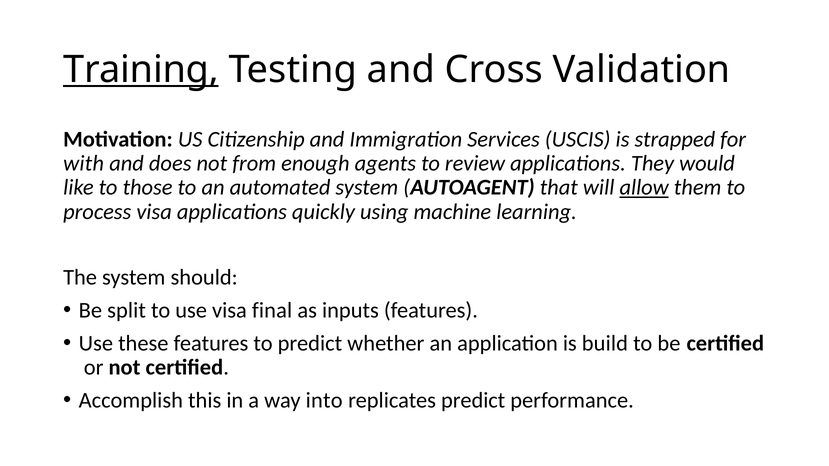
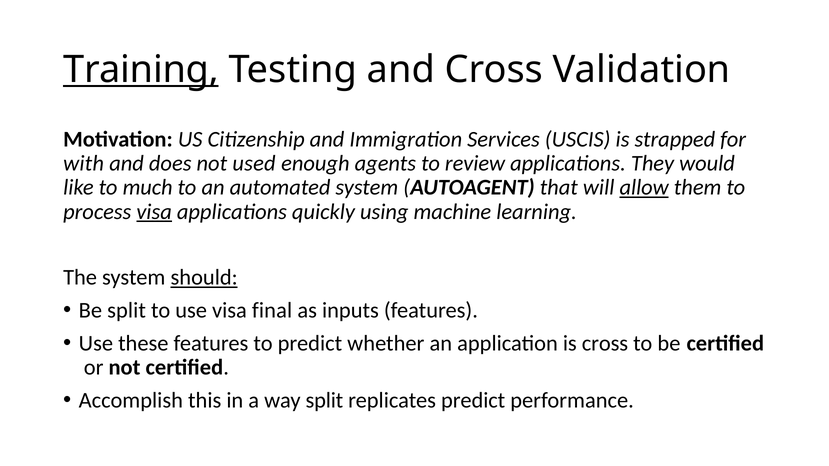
from: from -> used
those: those -> much
visa at (154, 212) underline: none -> present
should underline: none -> present
is build: build -> cross
way into: into -> split
